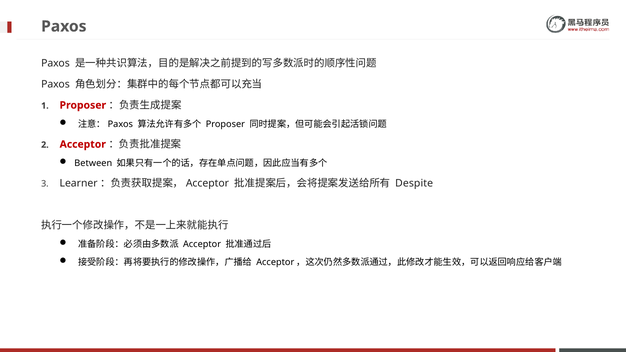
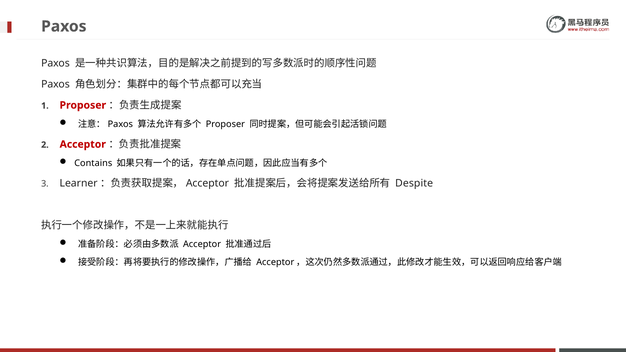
Between: Between -> Contains
